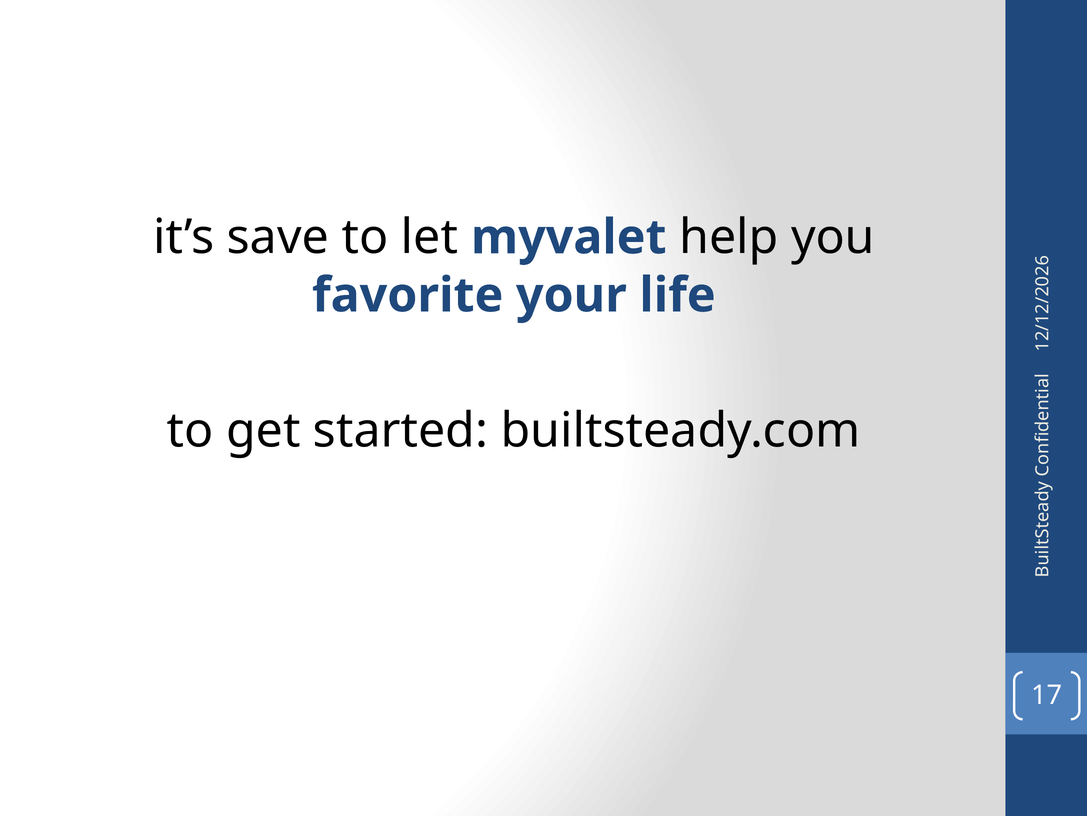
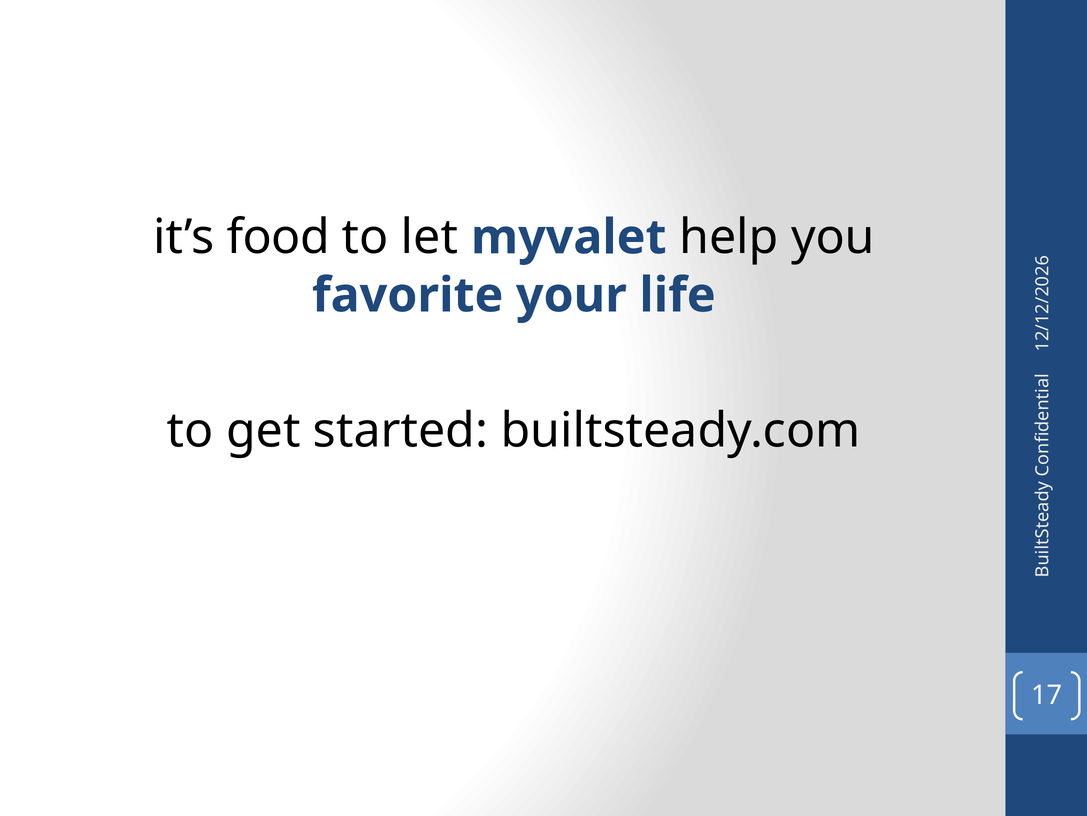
save: save -> food
